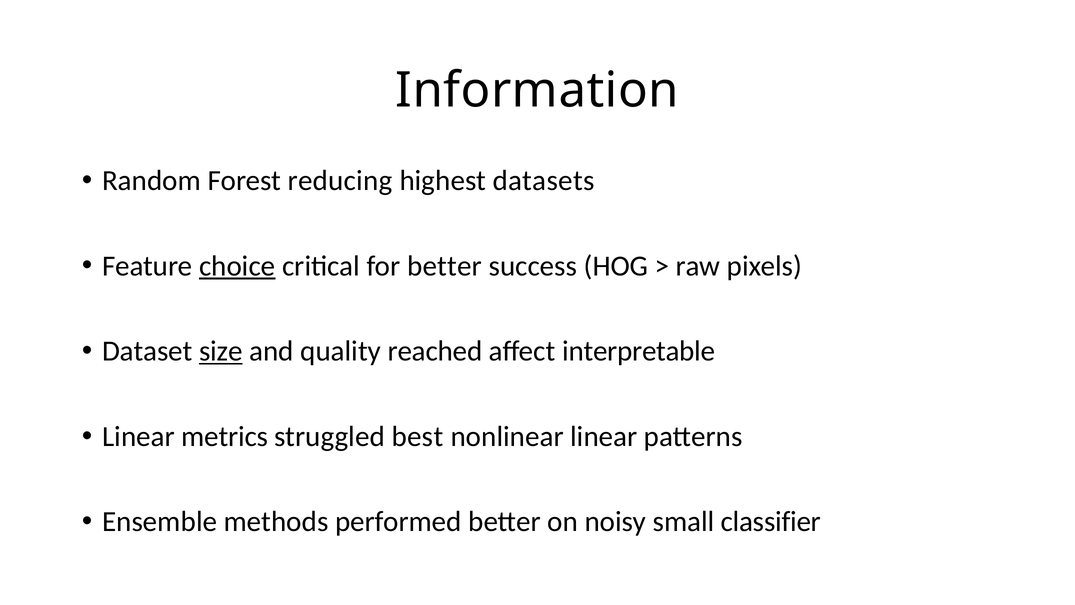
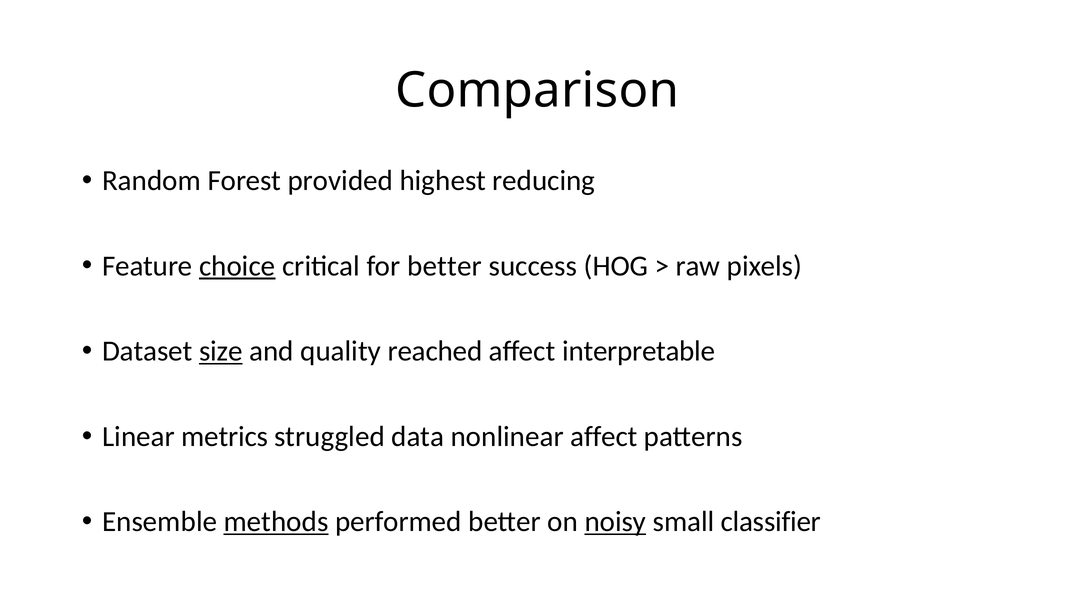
Information: Information -> Comparison
reducing: reducing -> provided
datasets: datasets -> reducing
best: best -> data
nonlinear linear: linear -> affect
methods underline: none -> present
noisy underline: none -> present
